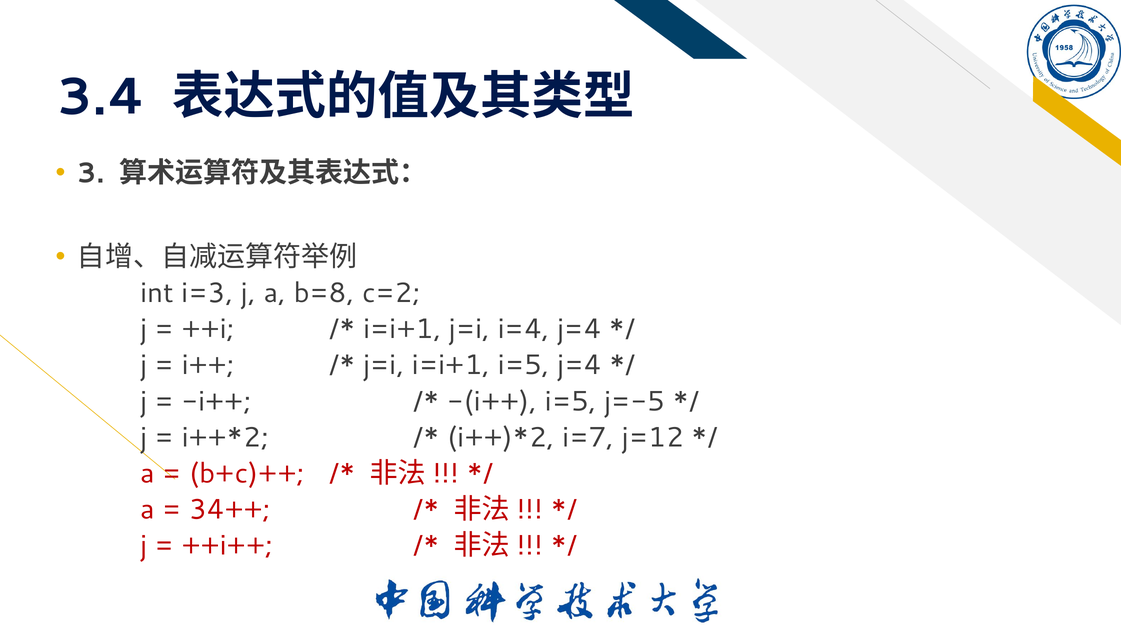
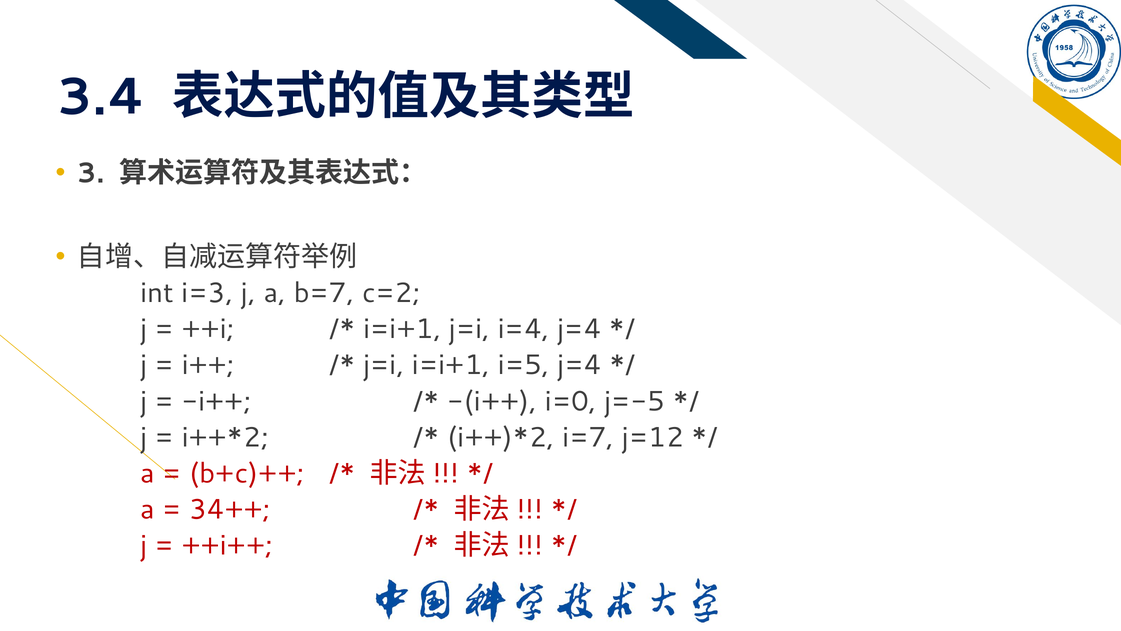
b=8: b=8 -> b=7
-(i++ i=5: i=5 -> i=0
